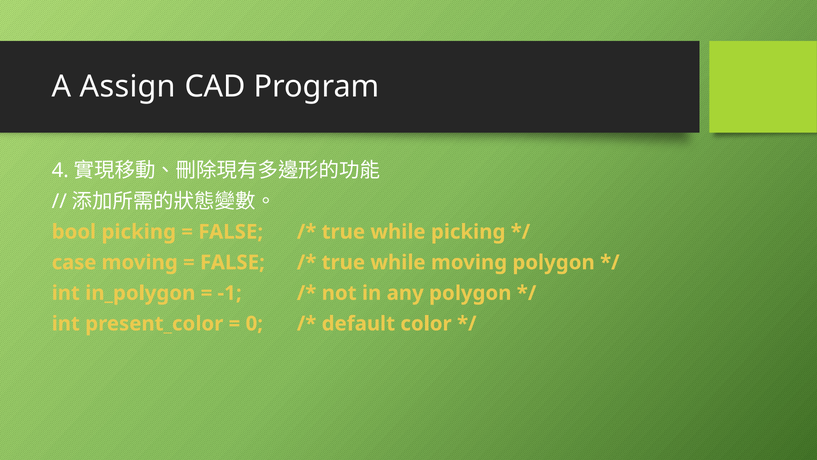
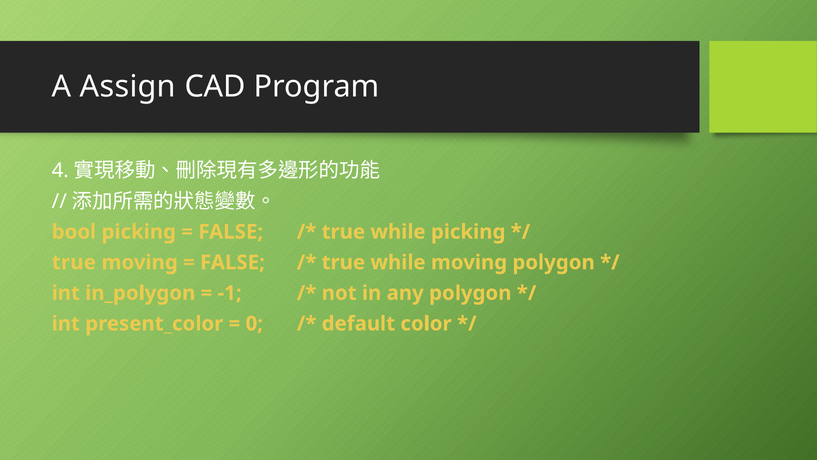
case at (74, 262): case -> true
